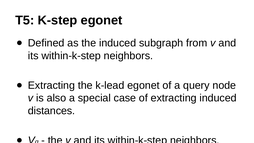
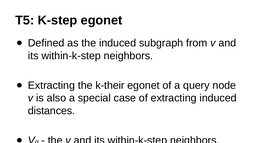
k-lead: k-lead -> k-their
